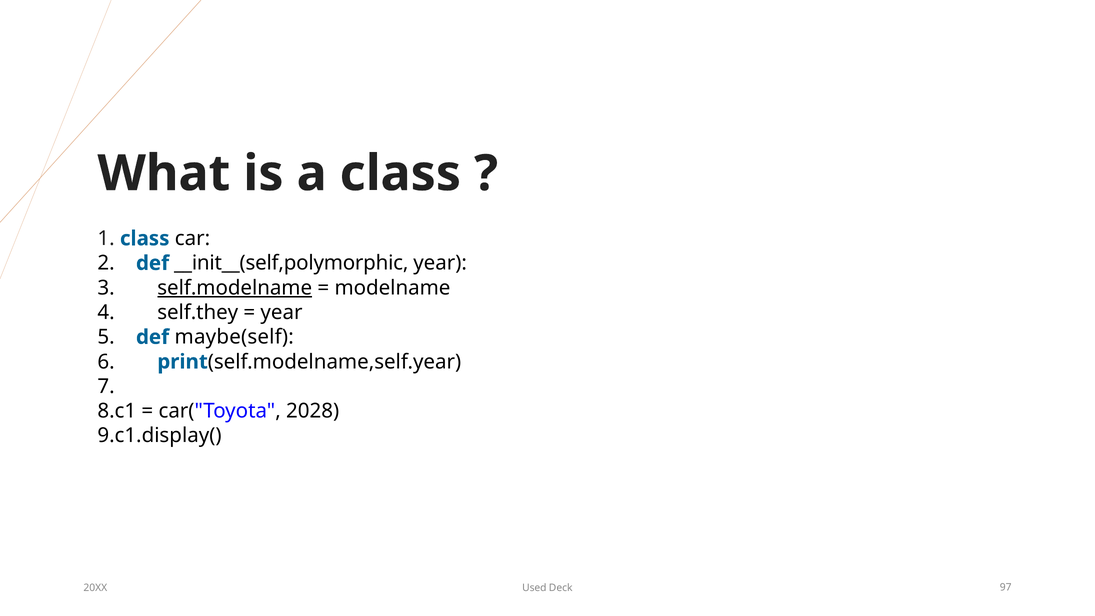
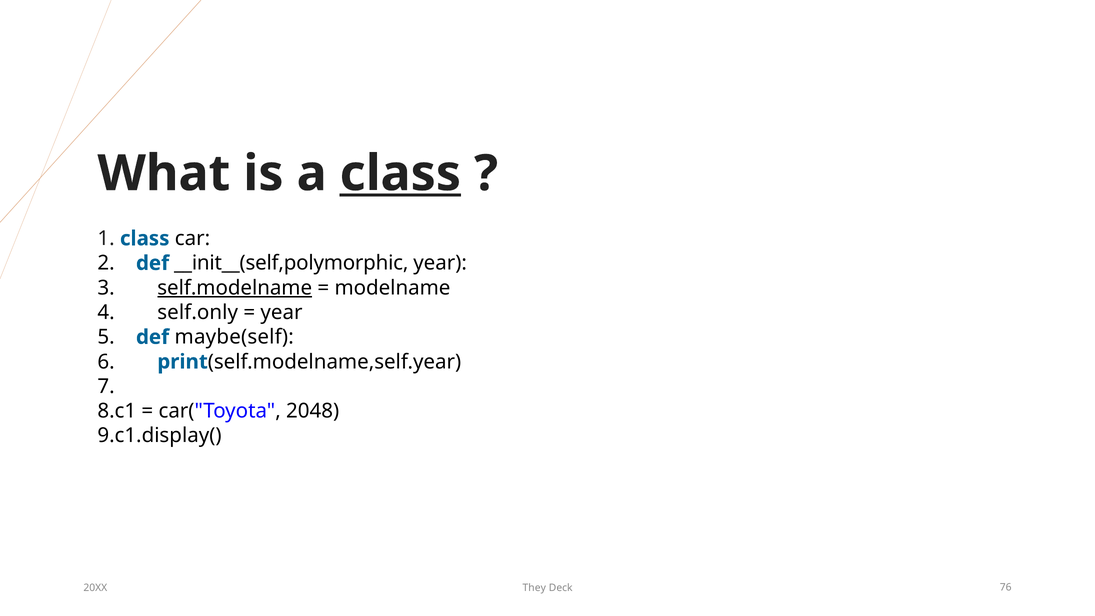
class at (400, 174) underline: none -> present
self.they: self.they -> self.only
2028: 2028 -> 2048
Used: Used -> They
97: 97 -> 76
